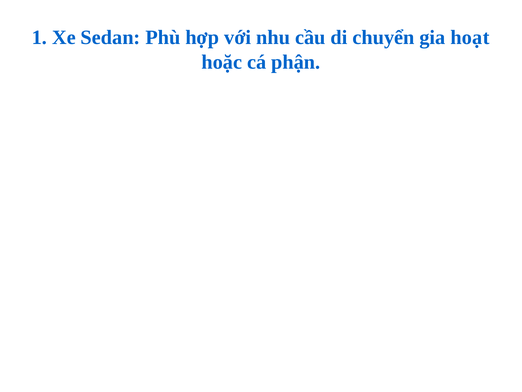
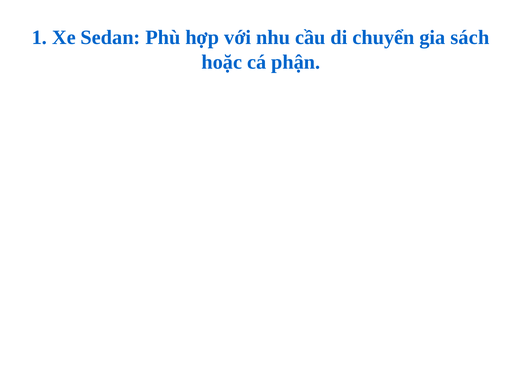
hoạt: hoạt -> sách
